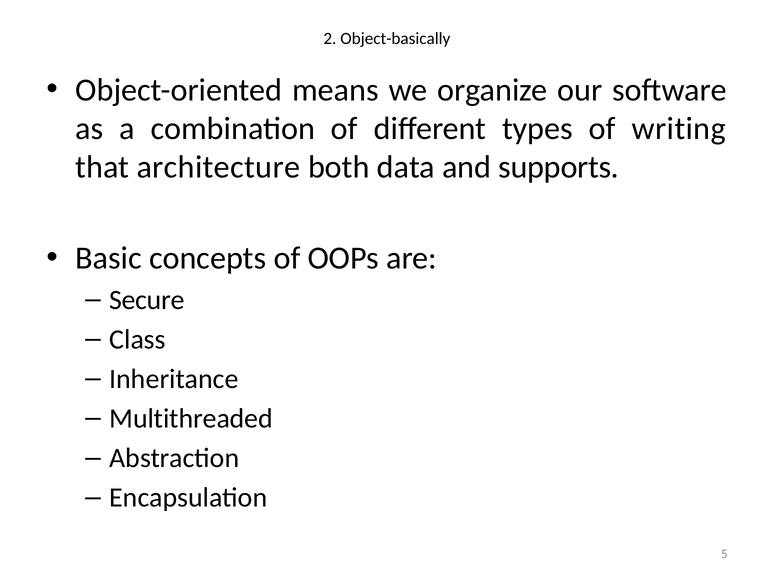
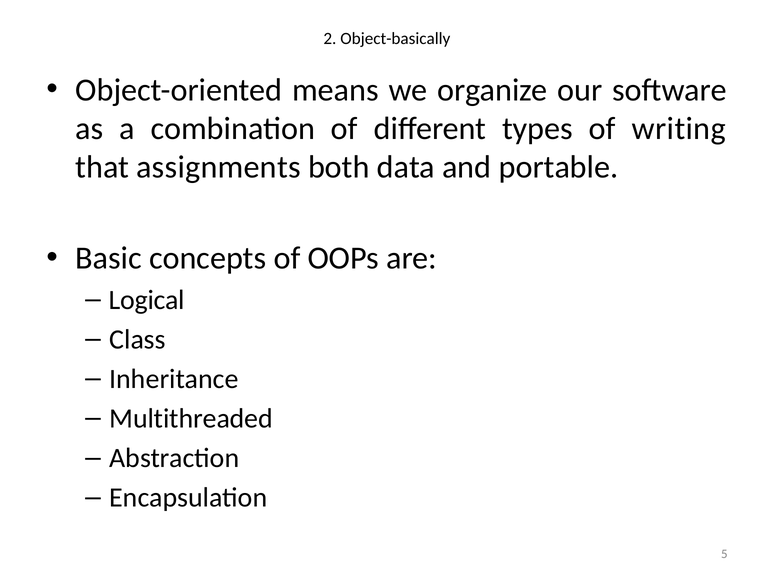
architecture: architecture -> assignments
supports: supports -> portable
Secure: Secure -> Logical
